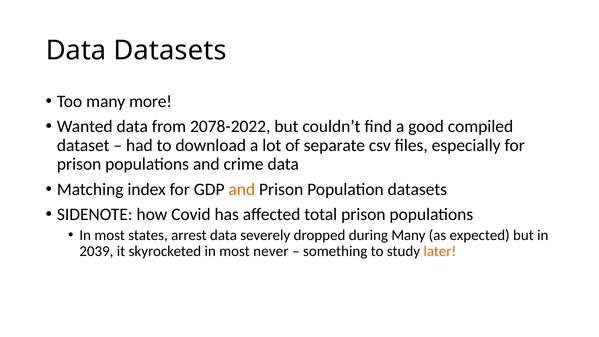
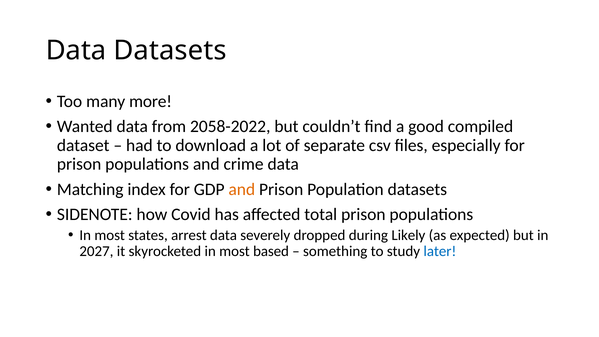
2078-2022: 2078-2022 -> 2058-2022
during Many: Many -> Likely
2039: 2039 -> 2027
never: never -> based
later colour: orange -> blue
